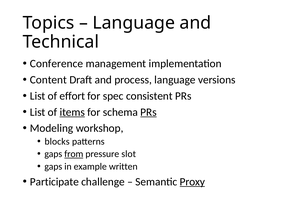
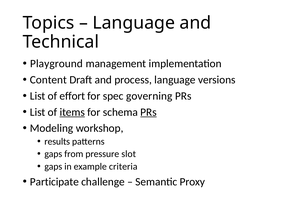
Conference: Conference -> Playground
consistent: consistent -> governing
blocks: blocks -> results
from underline: present -> none
written: written -> criteria
Proxy underline: present -> none
